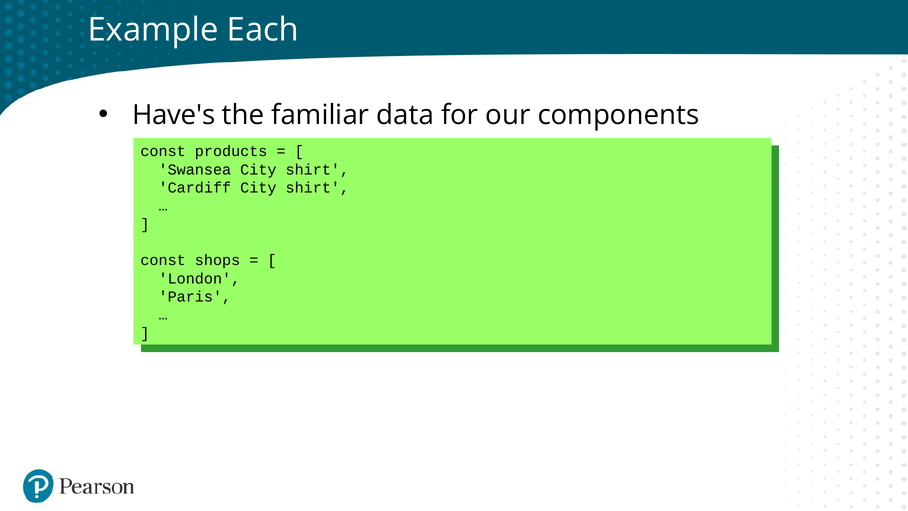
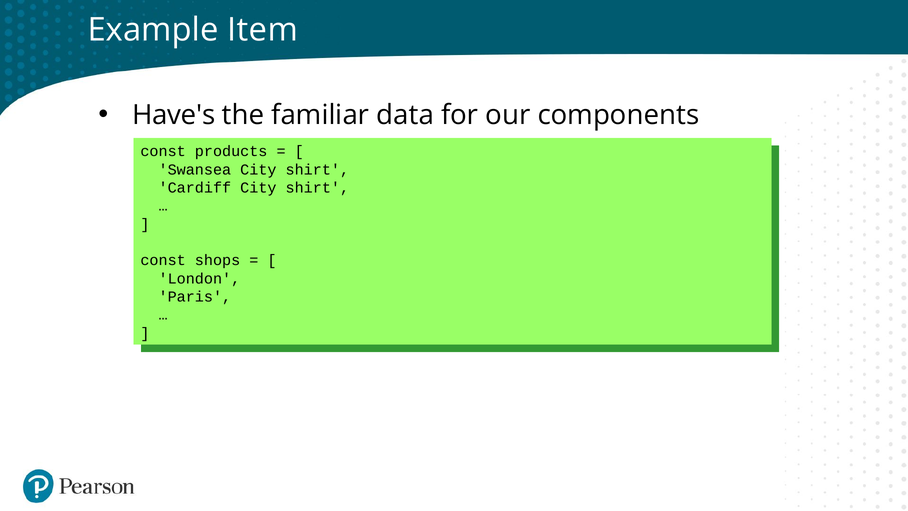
Each: Each -> Item
